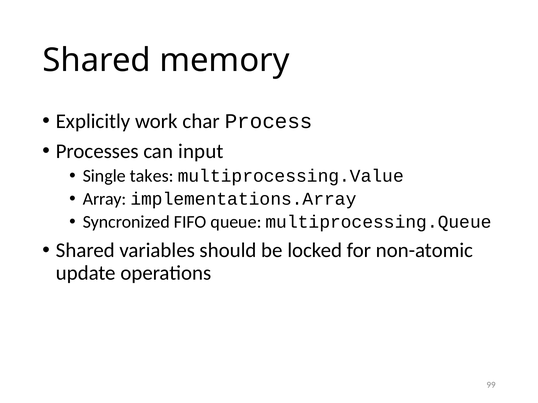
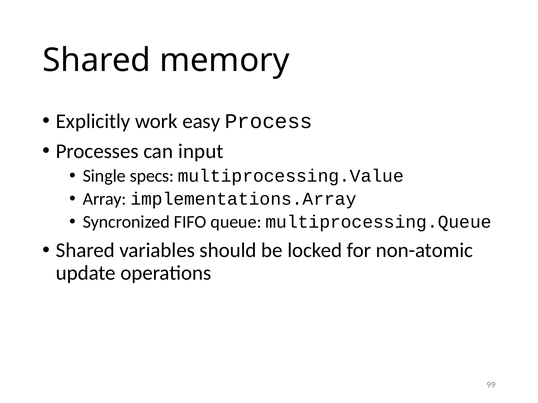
char: char -> easy
takes: takes -> specs
